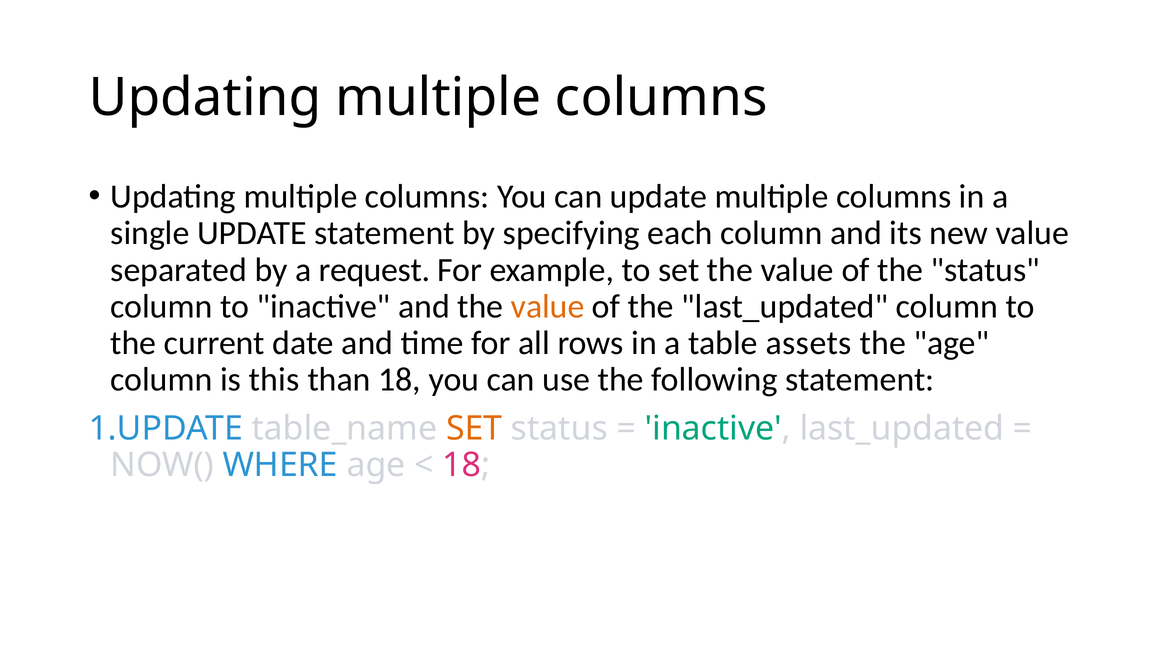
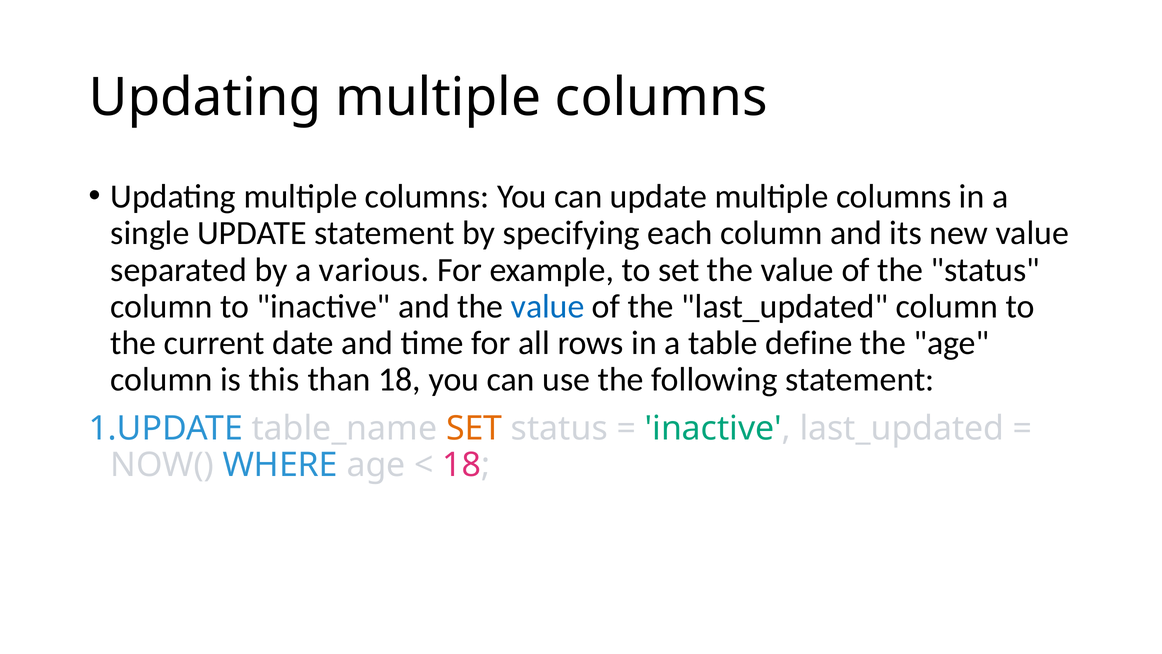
request: request -> various
value at (548, 306) colour: orange -> blue
assets: assets -> define
